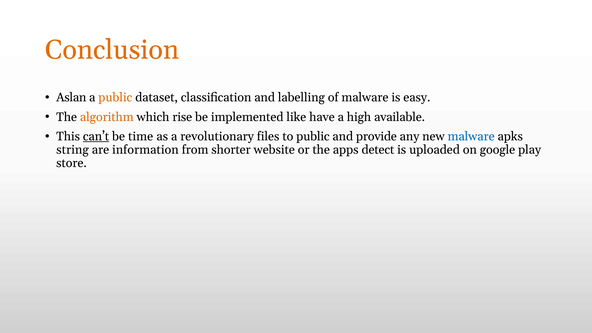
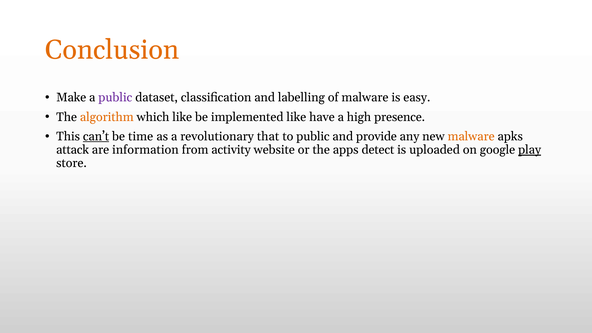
Aslan: Aslan -> Make
public at (115, 97) colour: orange -> purple
which rise: rise -> like
available: available -> presence
files: files -> that
malware at (471, 136) colour: blue -> orange
string: string -> attack
shorter: shorter -> activity
play underline: none -> present
